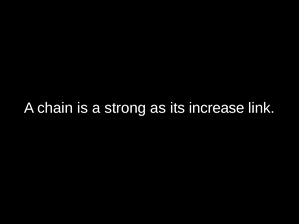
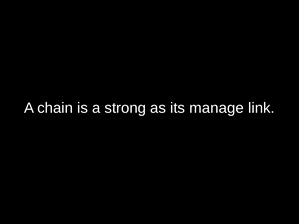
increase: increase -> manage
